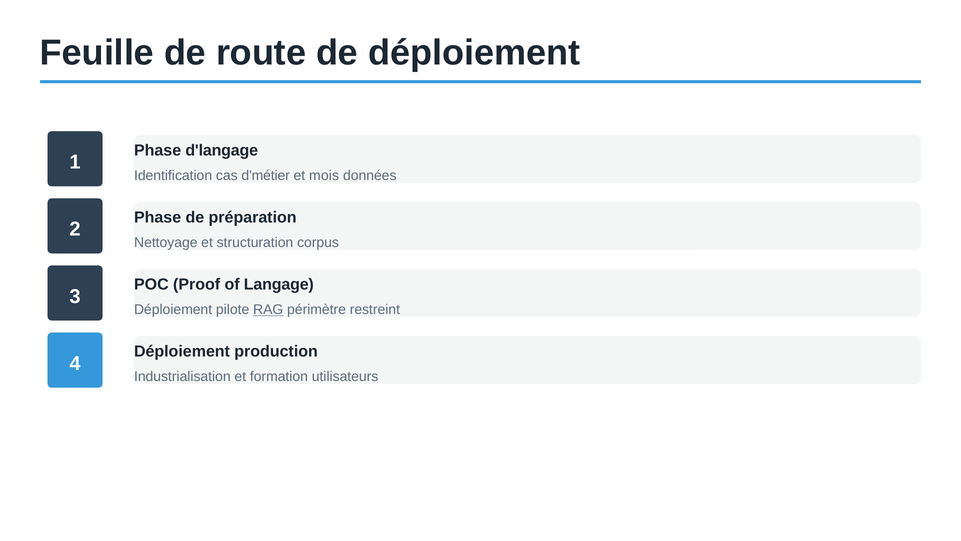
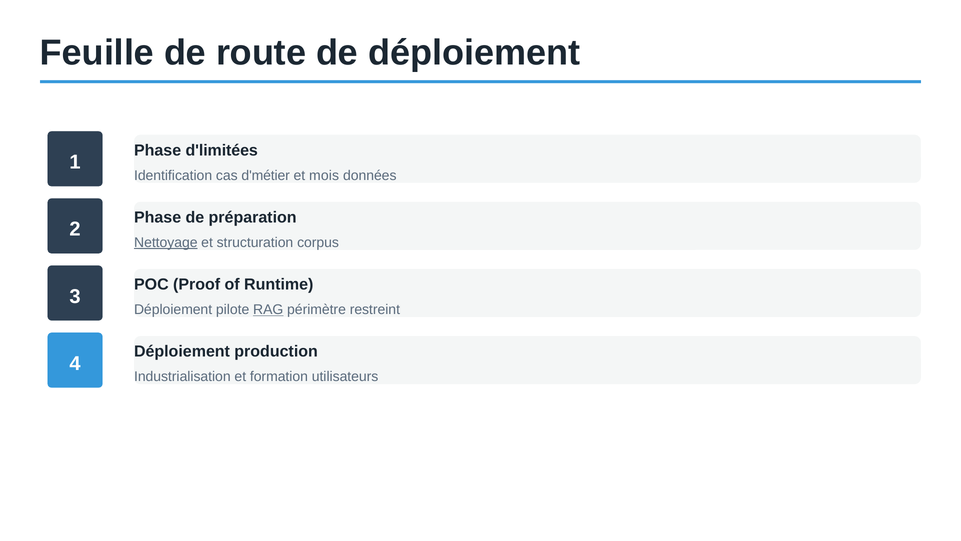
d'langage: d'langage -> d'limitées
Nettoyage underline: none -> present
Langage: Langage -> Runtime
